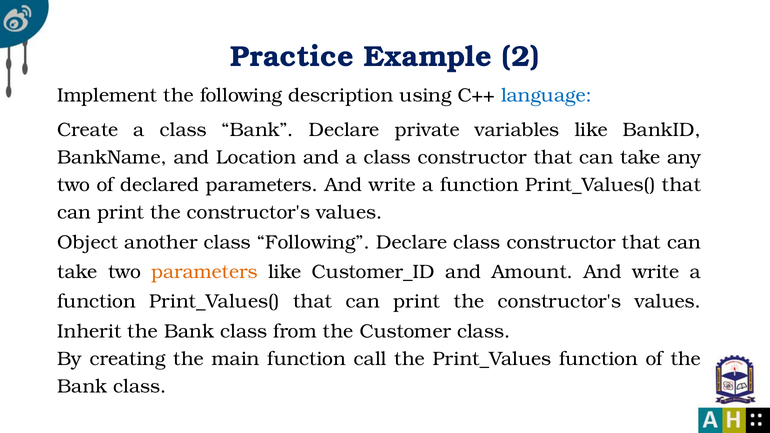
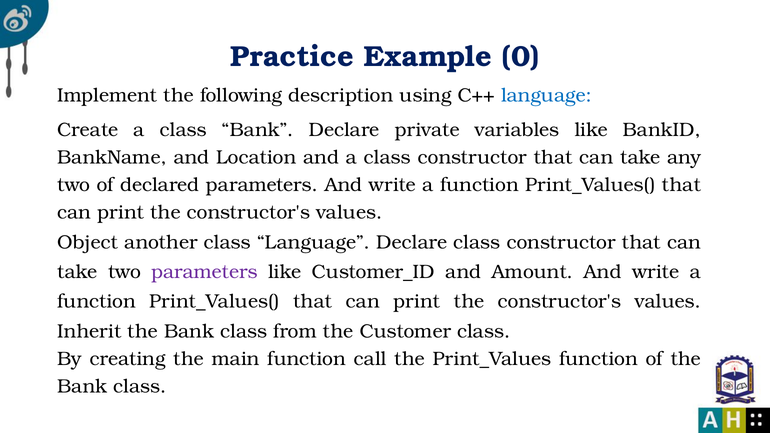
2: 2 -> 0
class Following: Following -> Language
parameters at (205, 272) colour: orange -> purple
